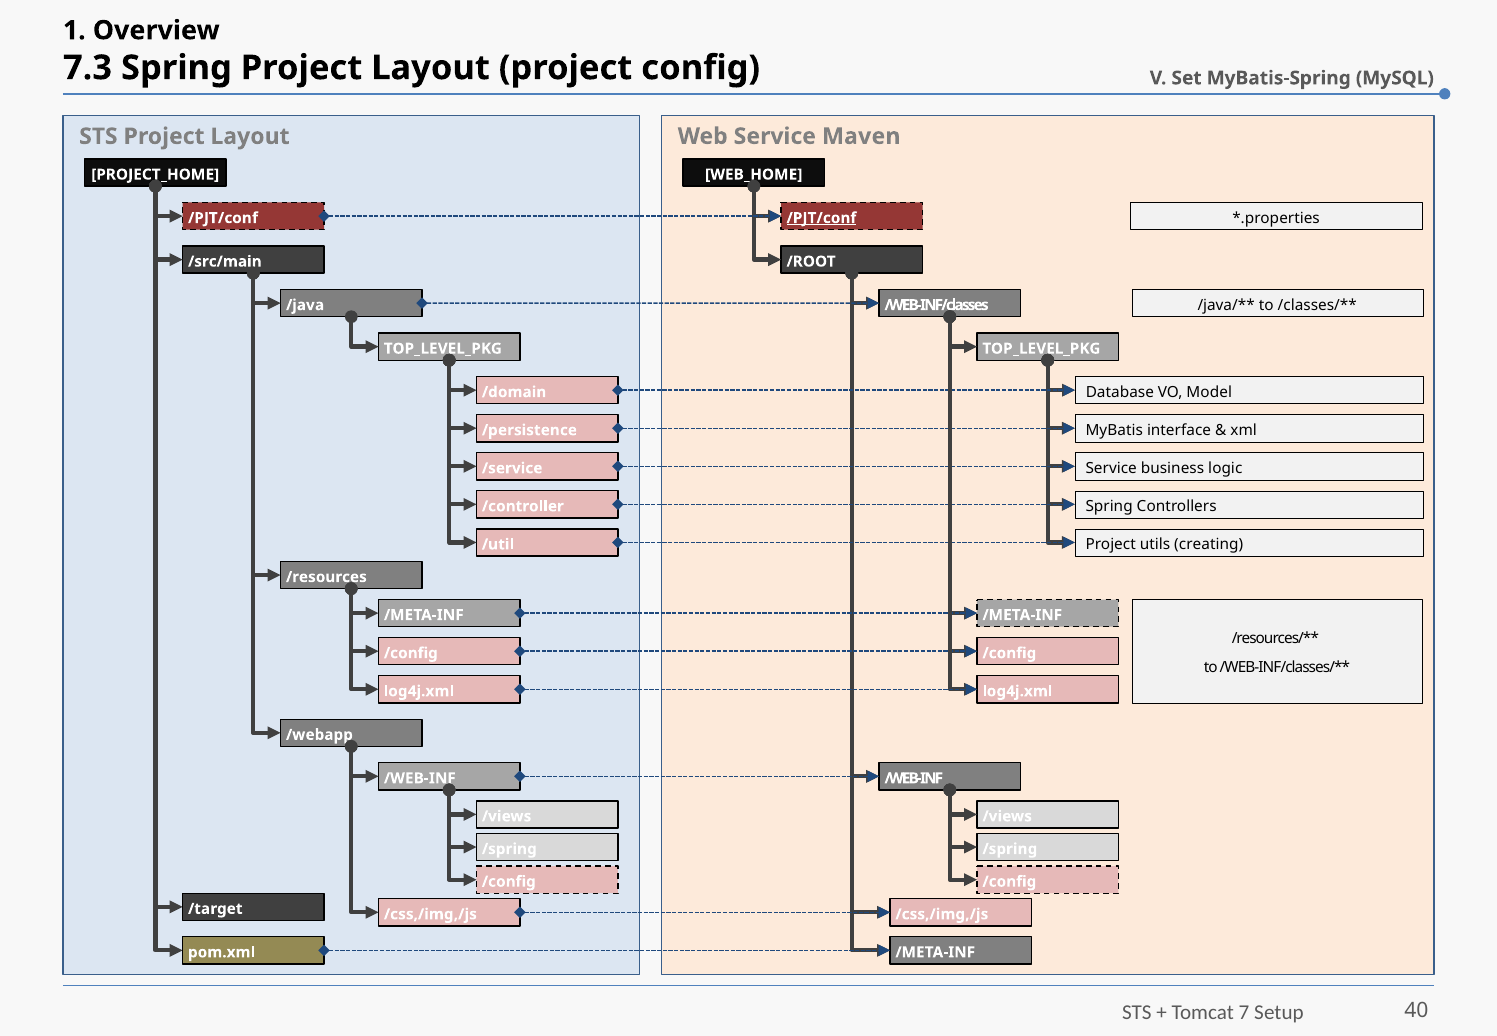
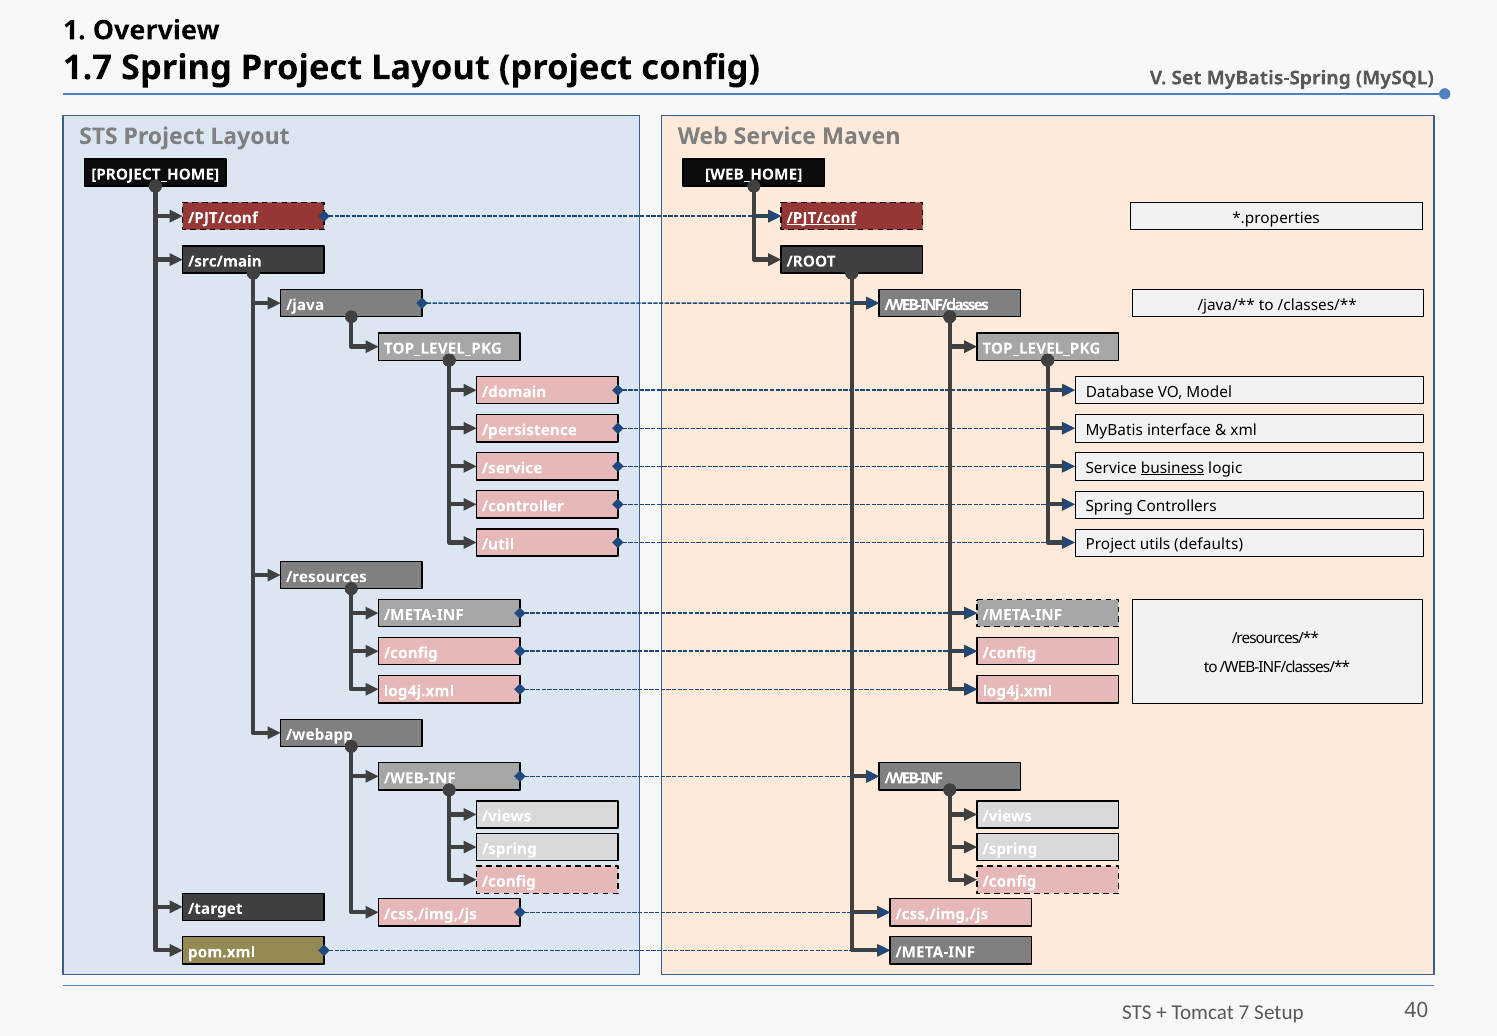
7.3: 7.3 -> 1.7
business underline: none -> present
creating: creating -> defaults
